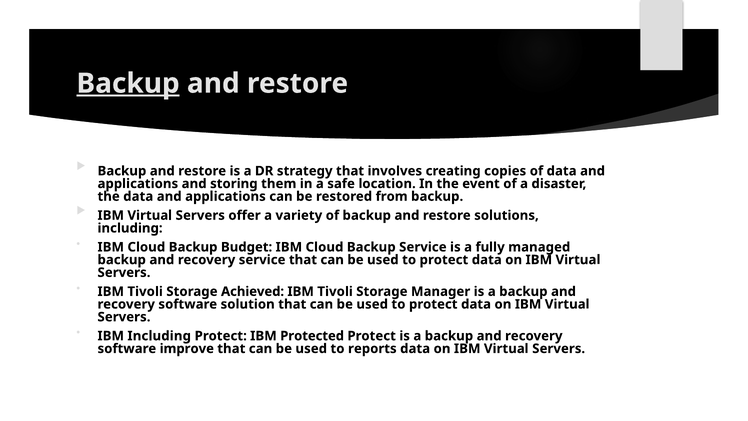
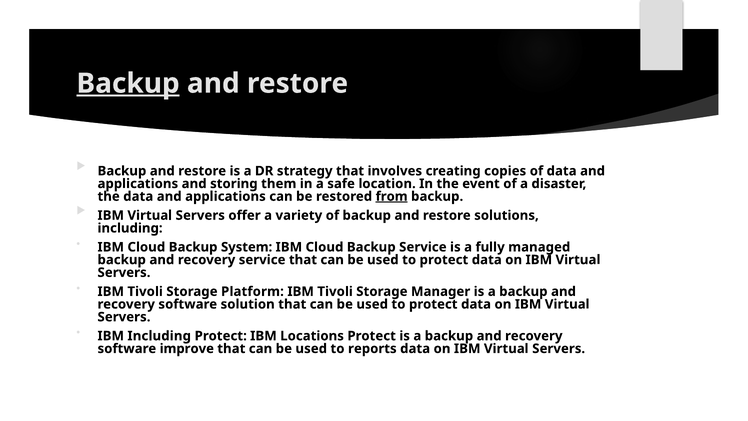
from underline: none -> present
Budget: Budget -> System
Achieved: Achieved -> Platform
Protected: Protected -> Locations
